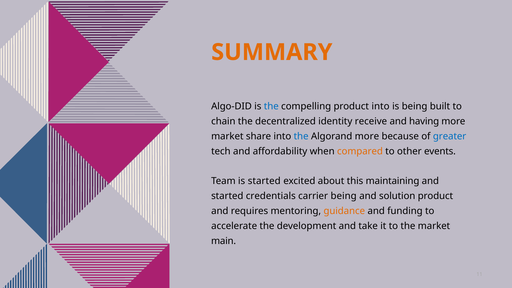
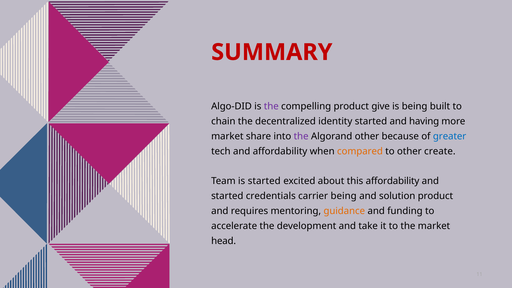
SUMMARY colour: orange -> red
the at (271, 106) colour: blue -> purple
product into: into -> give
identity receive: receive -> started
the at (301, 136) colour: blue -> purple
Algorand more: more -> other
events: events -> create
this maintaining: maintaining -> affordability
main: main -> head
